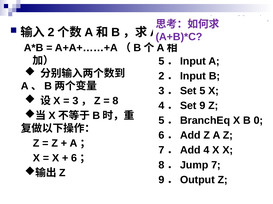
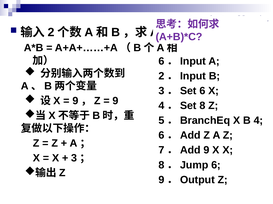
5 at (161, 61): 5 -> 6
5 at (202, 91): 5 -> 6
3 at (75, 101): 3 -> 9
8 at (116, 101): 8 -> 9
9 at (202, 106): 9 -> 8
B 0: 0 -> 4
4 at (207, 151): 4 -> 9
6 at (74, 159): 6 -> 3
7 at (216, 166): 7 -> 6
